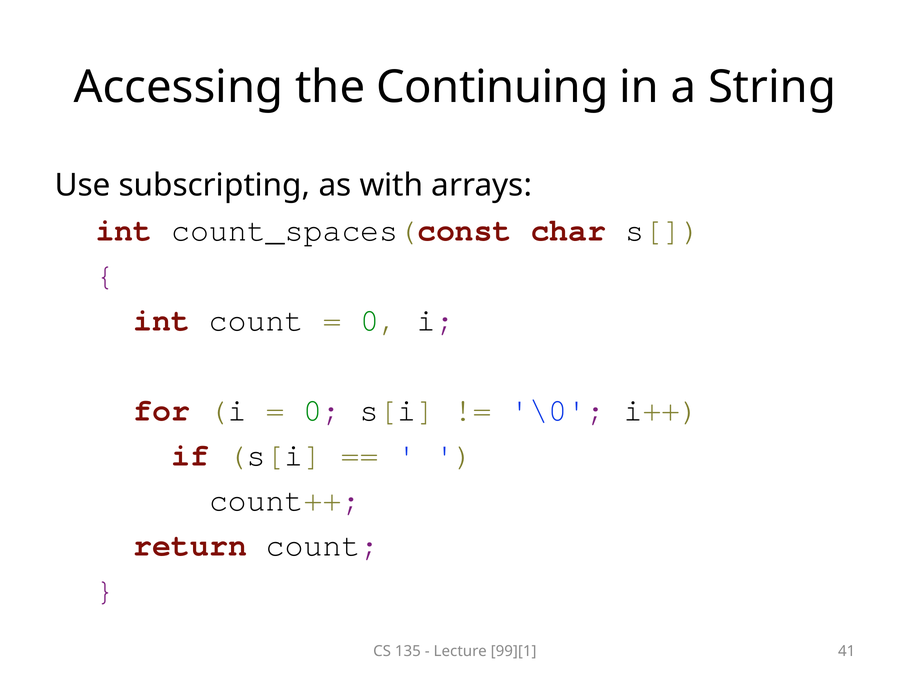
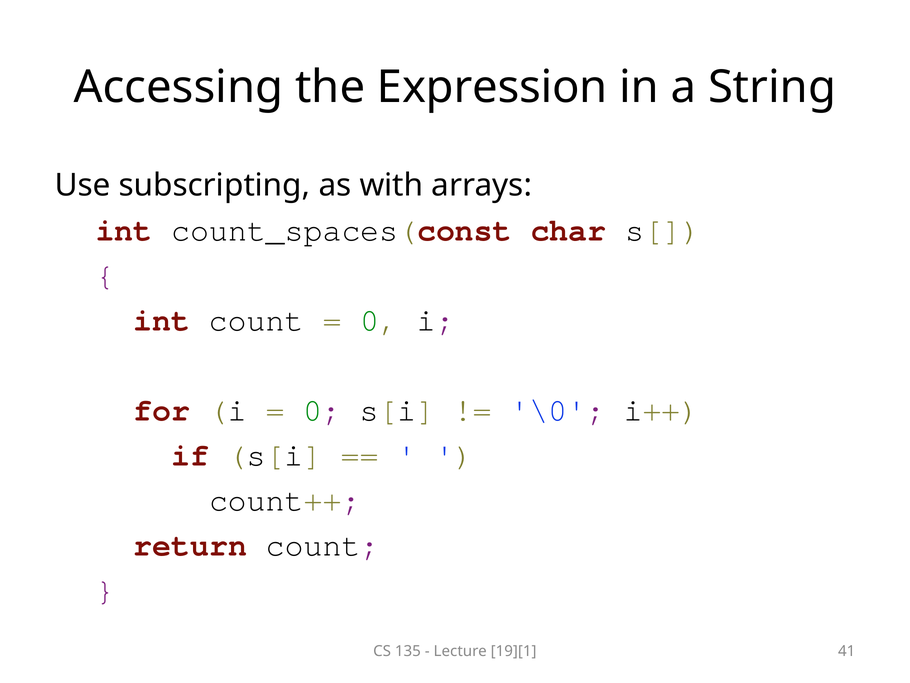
Continuing: Continuing -> Expression
99][1: 99][1 -> 19][1
